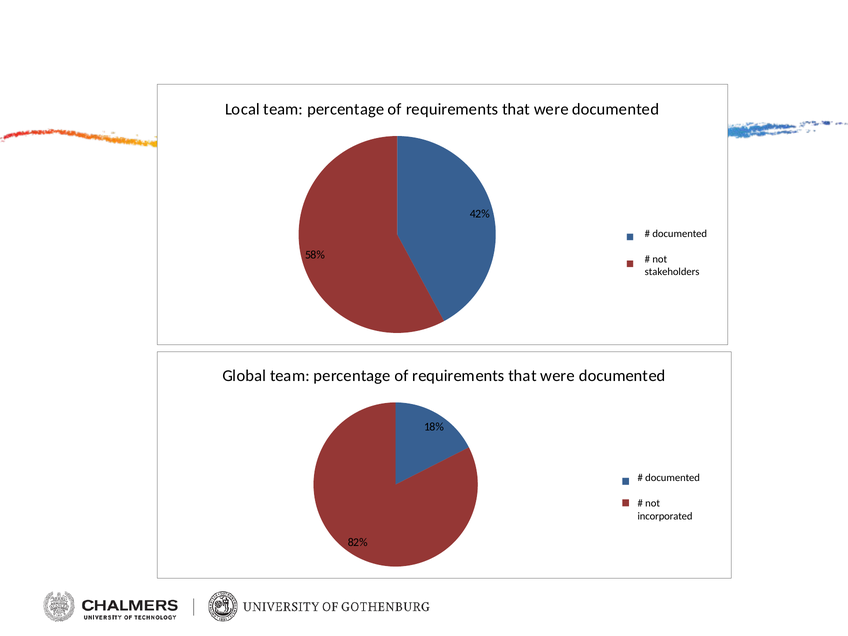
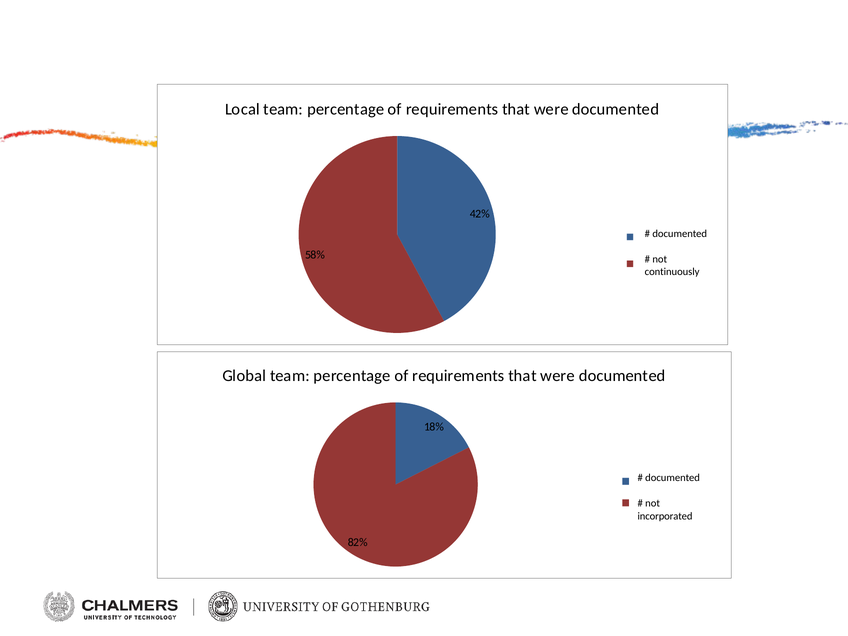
stakeholders: stakeholders -> continuously
